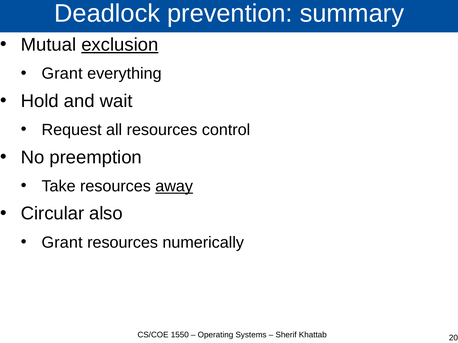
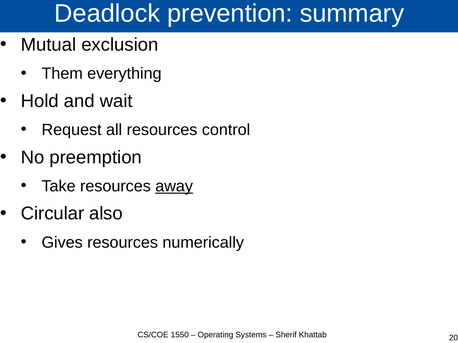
exclusion underline: present -> none
Grant at (62, 74): Grant -> Them
Grant at (62, 243): Grant -> Gives
